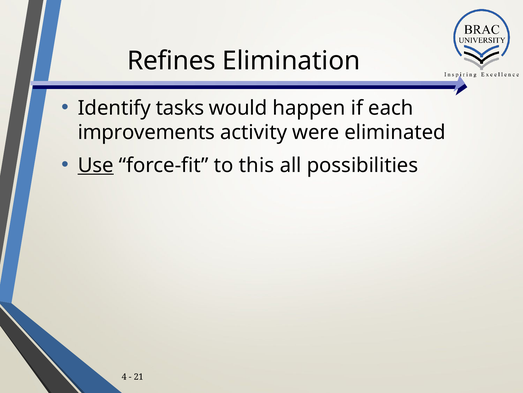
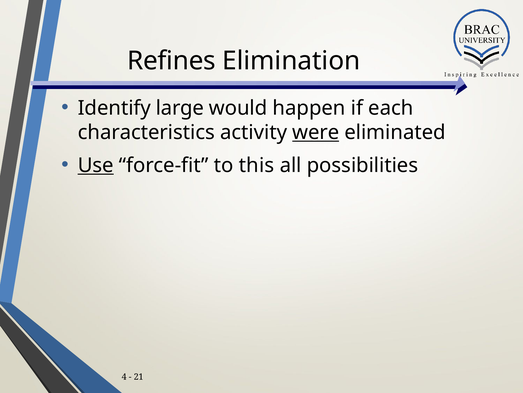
tasks: tasks -> large
improvements: improvements -> characteristics
were underline: none -> present
